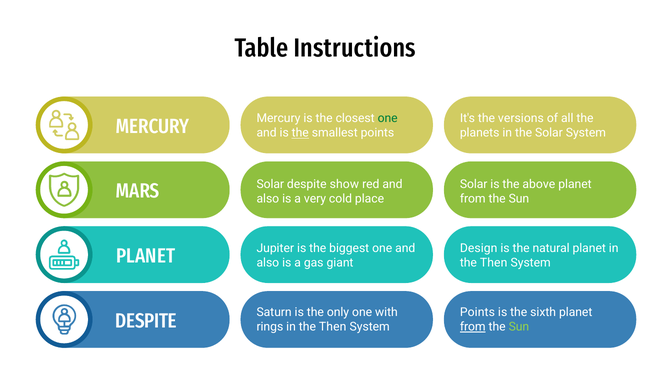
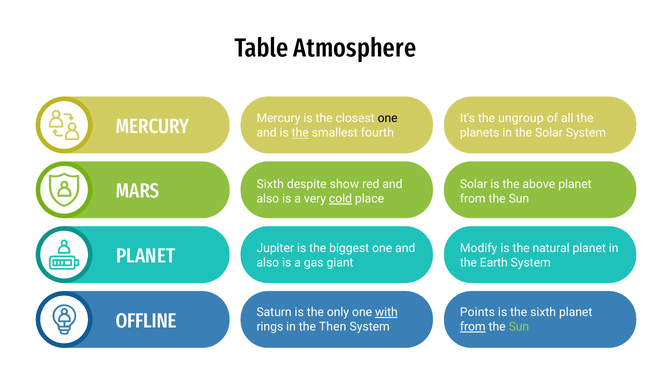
Instructions: Instructions -> Atmosphere
versions: versions -> ungroup
one at (388, 118) colour: green -> black
smallest points: points -> fourth
MARS Solar: Solar -> Sixth
cold underline: none -> present
Design: Design -> Modify
Then at (494, 263): Then -> Earth
DESPITE at (146, 321): DESPITE -> OFFLINE
with underline: none -> present
